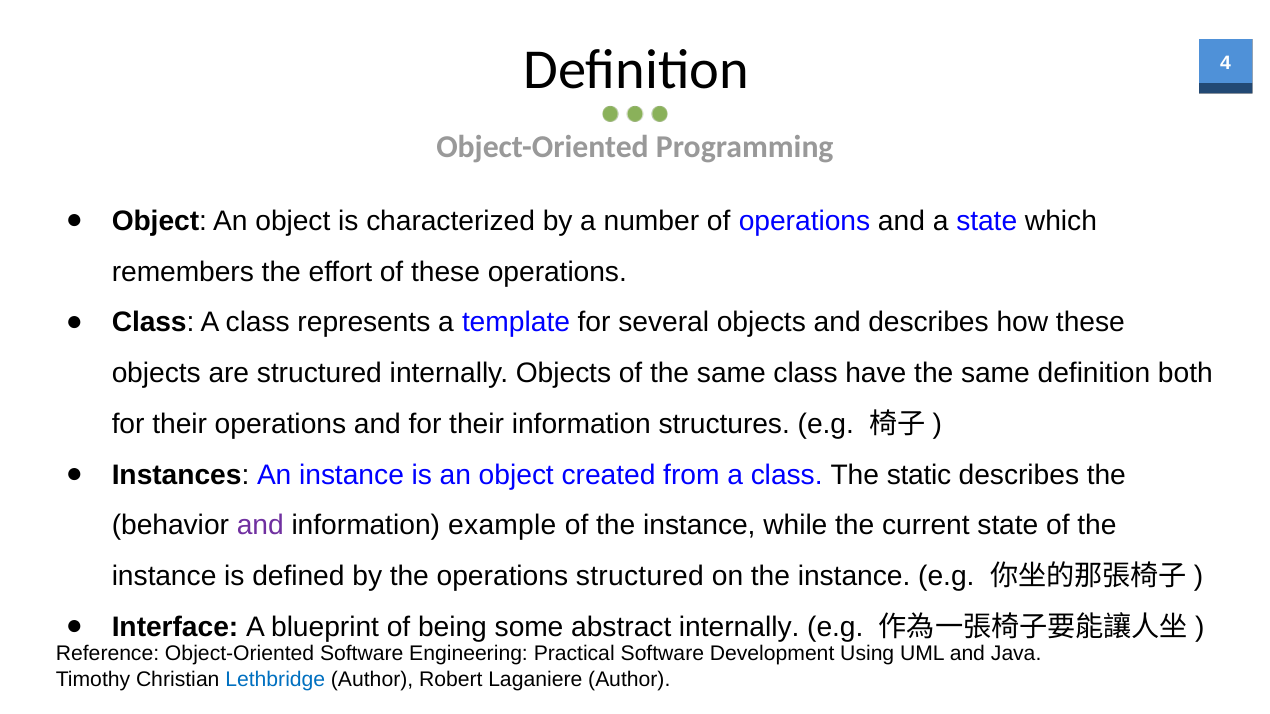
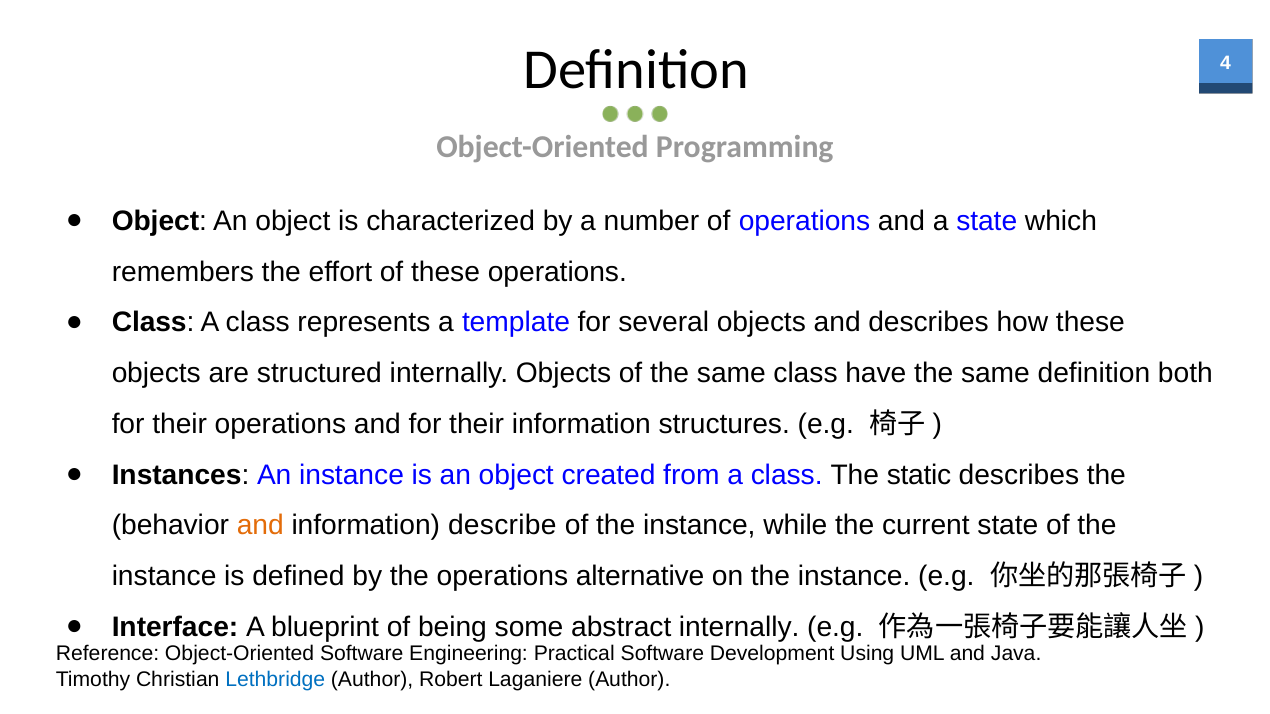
and at (260, 526) colour: purple -> orange
example: example -> describe
operations structured: structured -> alternative
